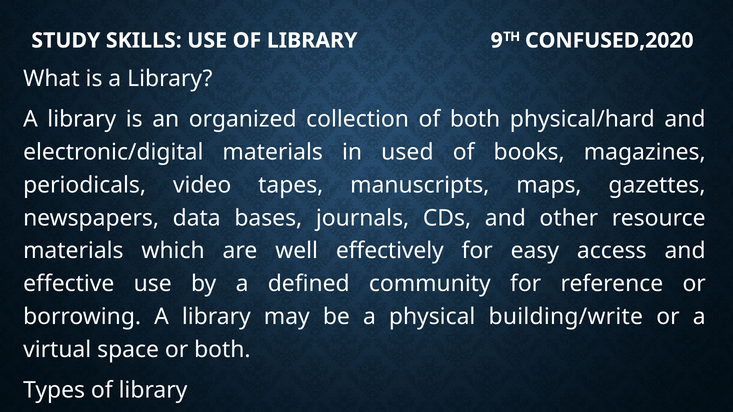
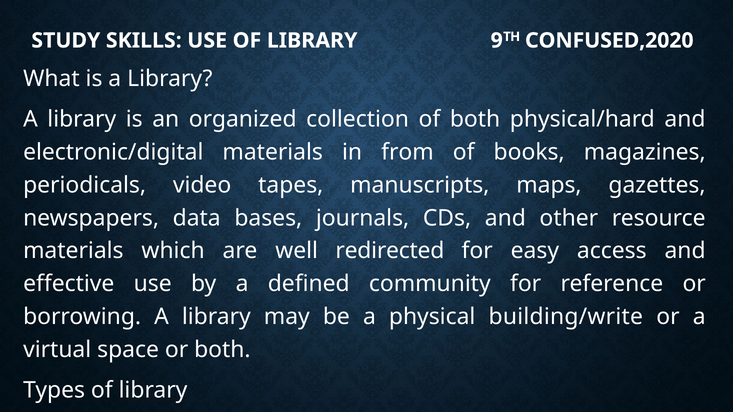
used: used -> from
effectively: effectively -> redirected
